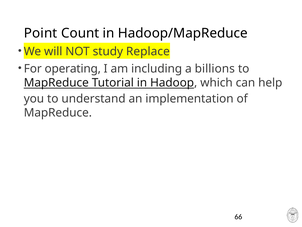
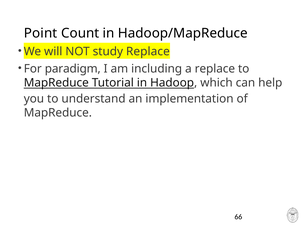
operating: operating -> paradigm
a billions: billions -> replace
